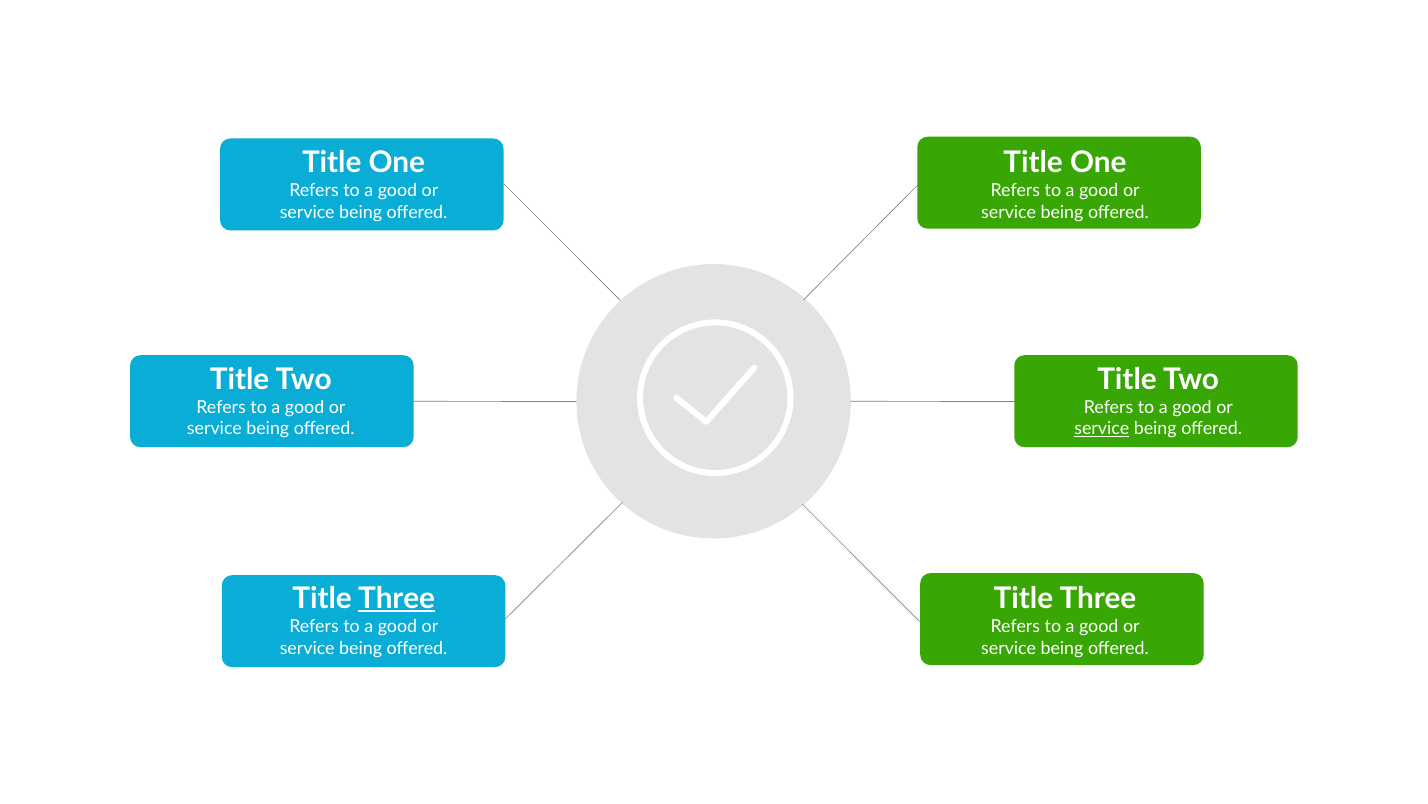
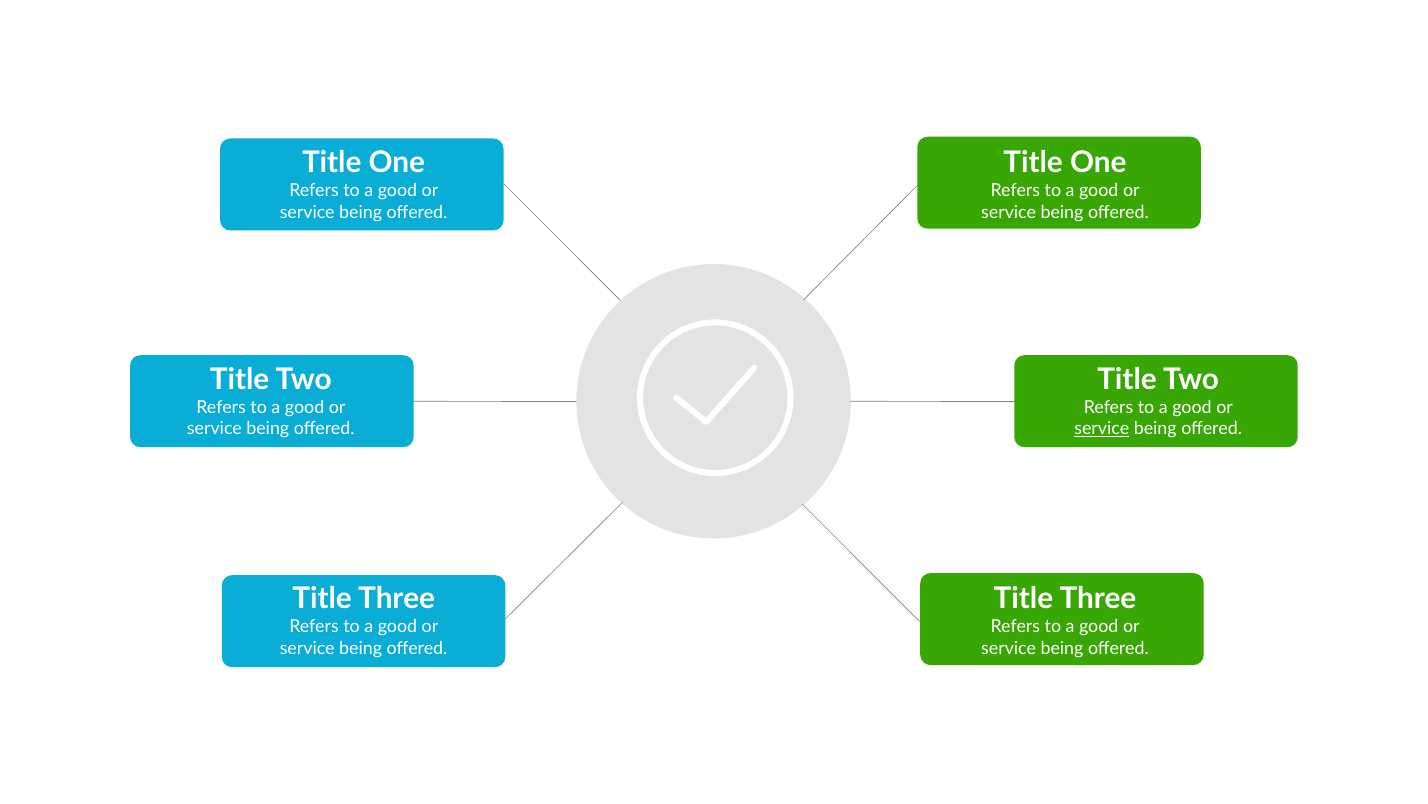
Three at (397, 598) underline: present -> none
